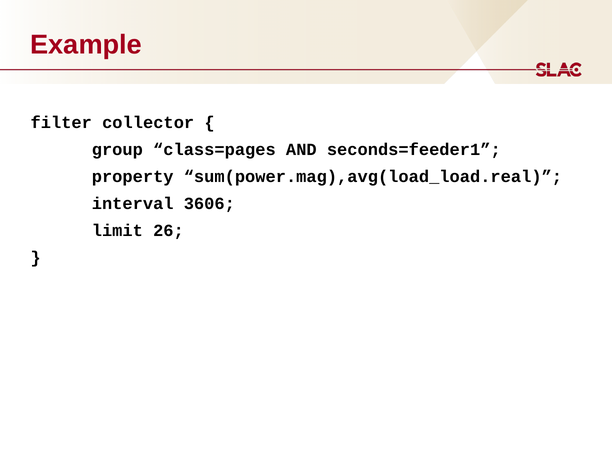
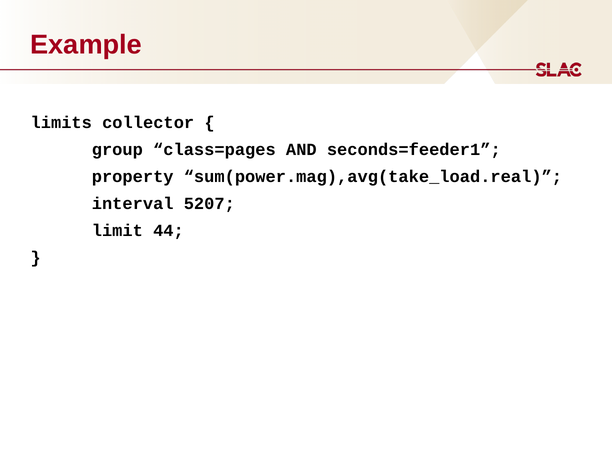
filter: filter -> limits
sum(power.mag),avg(load_load.real: sum(power.mag),avg(load_load.real -> sum(power.mag),avg(take_load.real
3606: 3606 -> 5207
26: 26 -> 44
